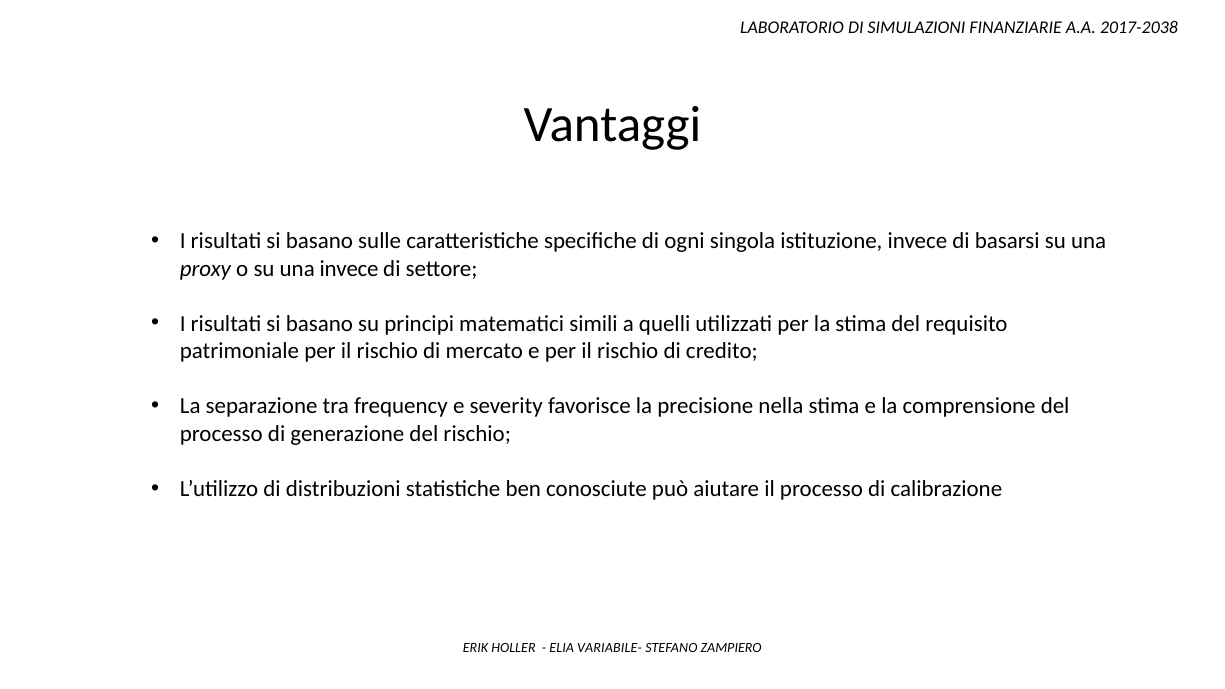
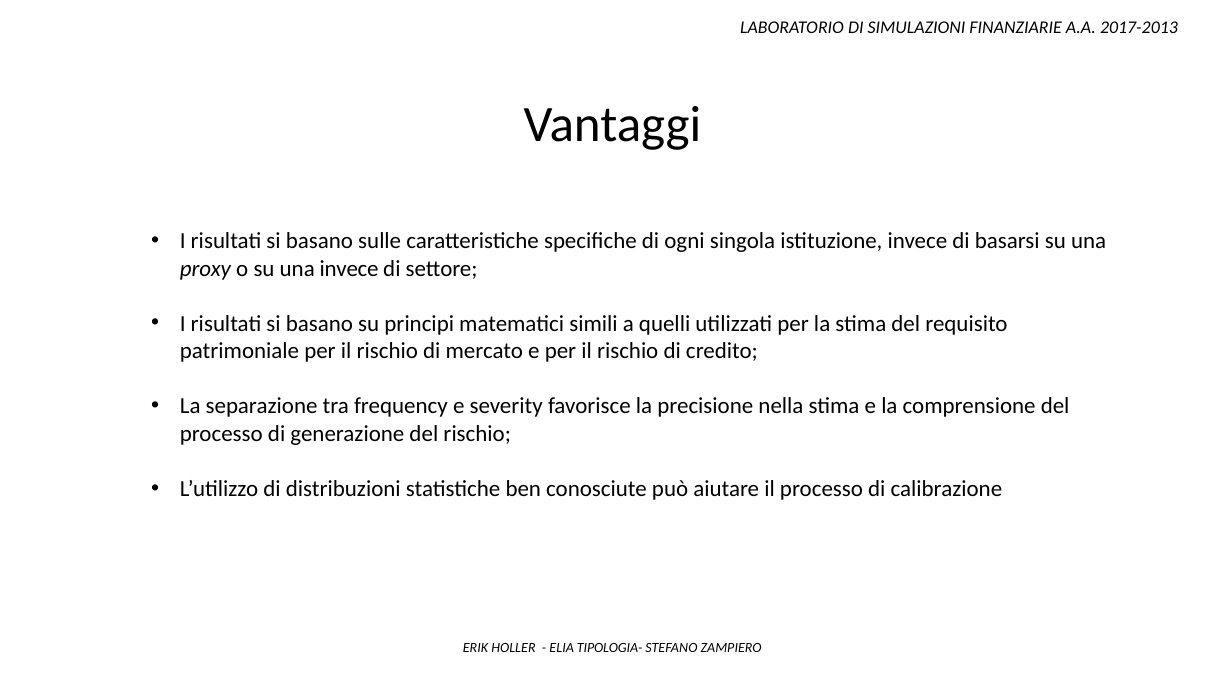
2017-2038: 2017-2038 -> 2017-2013
VARIABILE-: VARIABILE- -> TIPOLOGIA-
